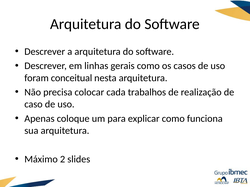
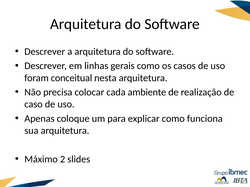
trabalhos: trabalhos -> ambiente
